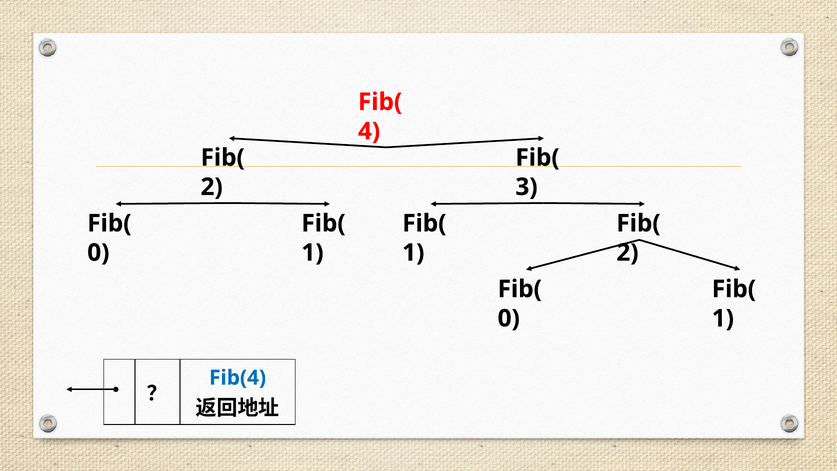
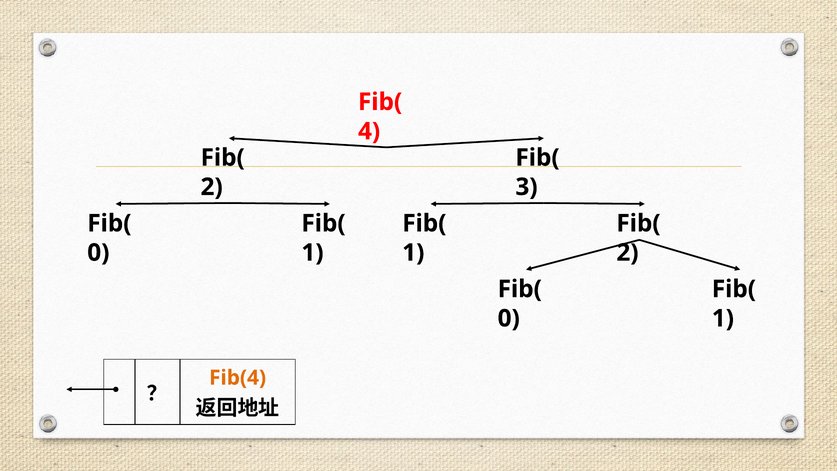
Fib(4 colour: blue -> orange
